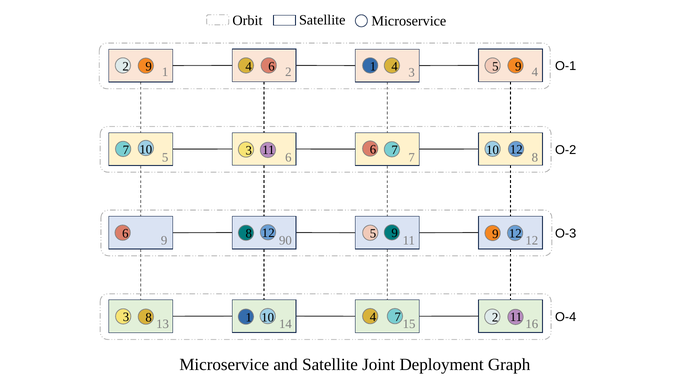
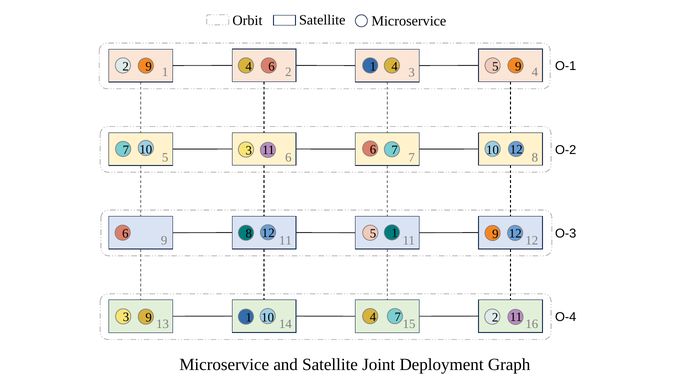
9 at (395, 233): 9 -> 1
9 90: 90 -> 11
3 8: 8 -> 9
